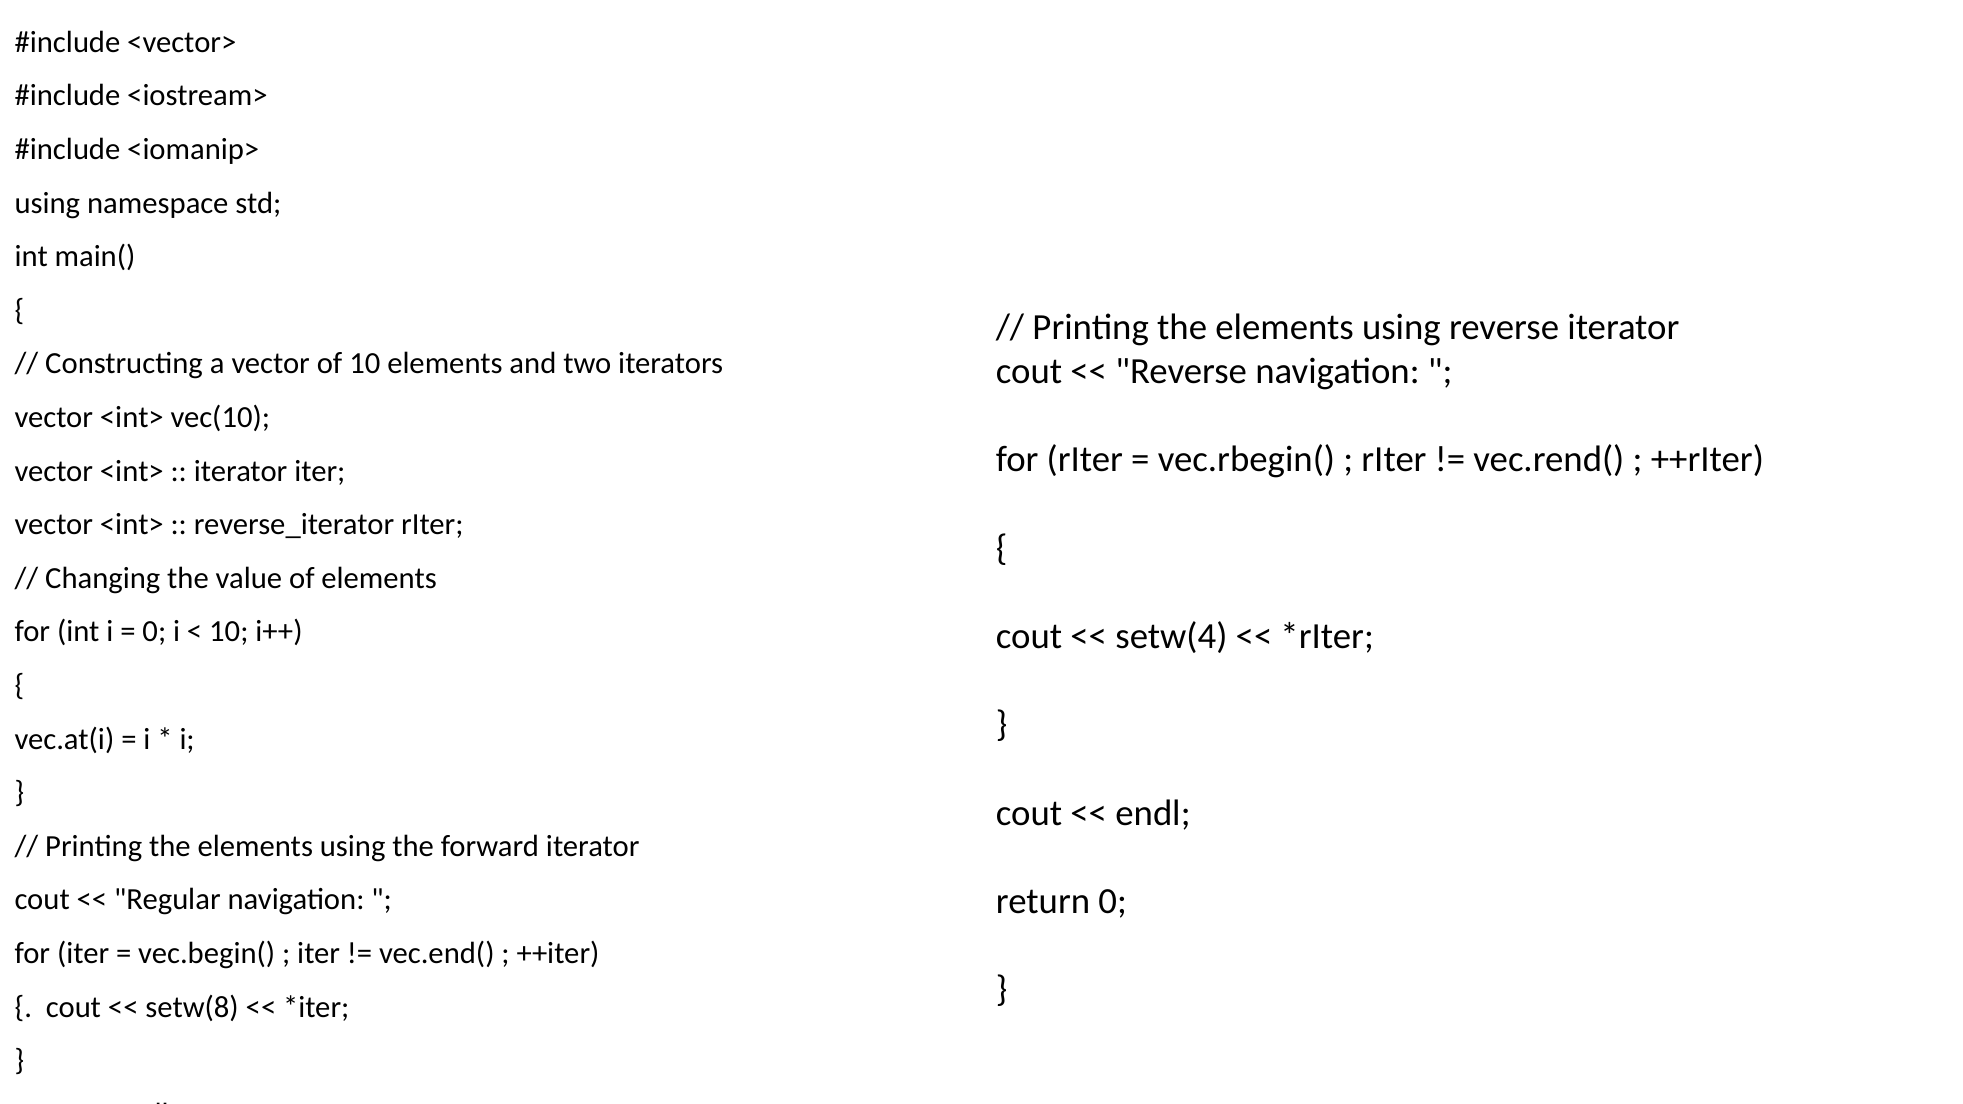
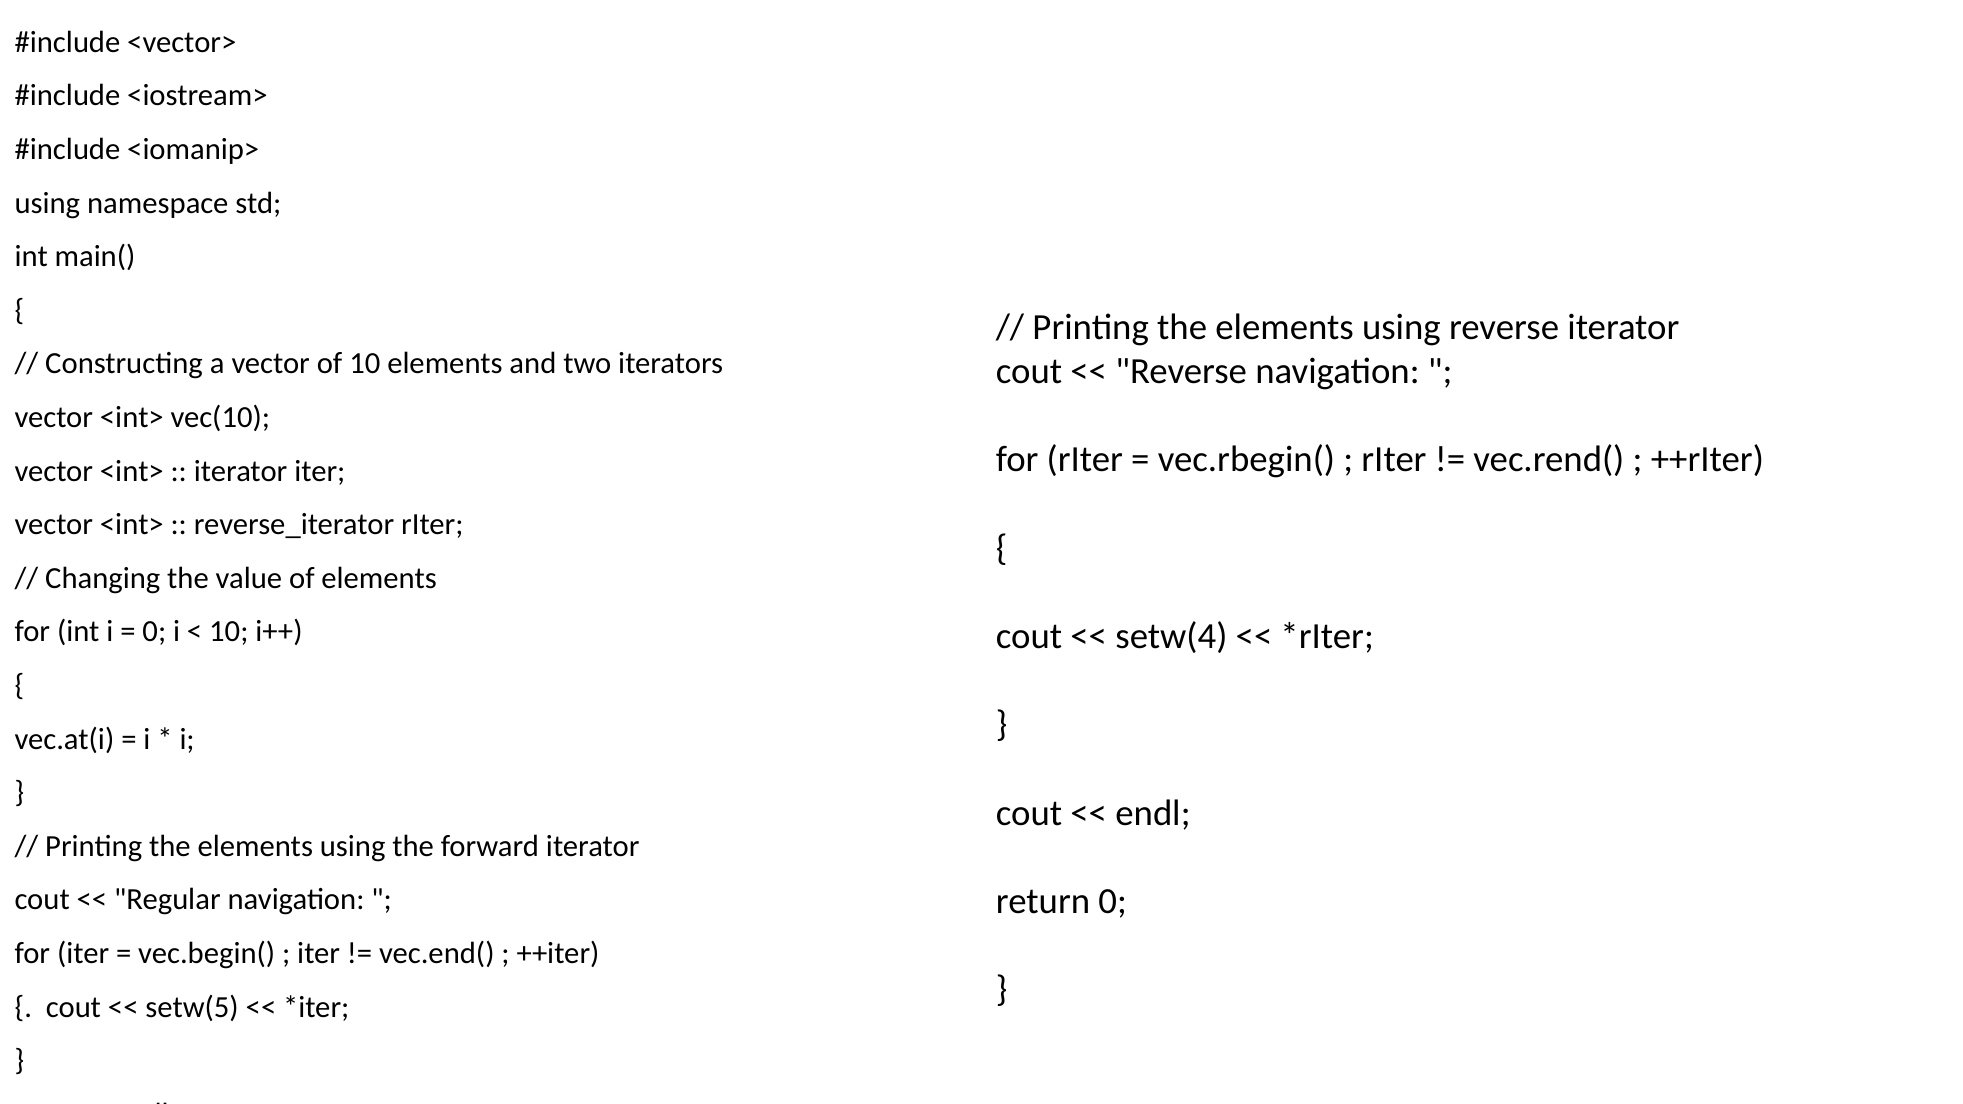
setw(8: setw(8 -> setw(5
